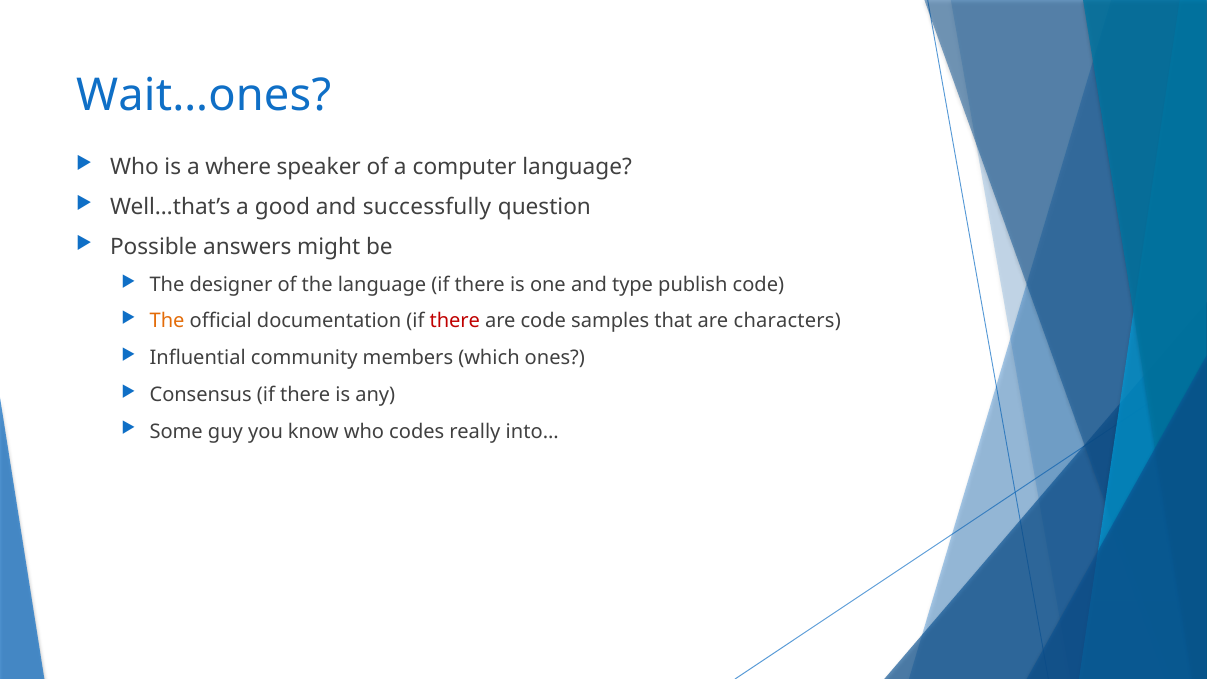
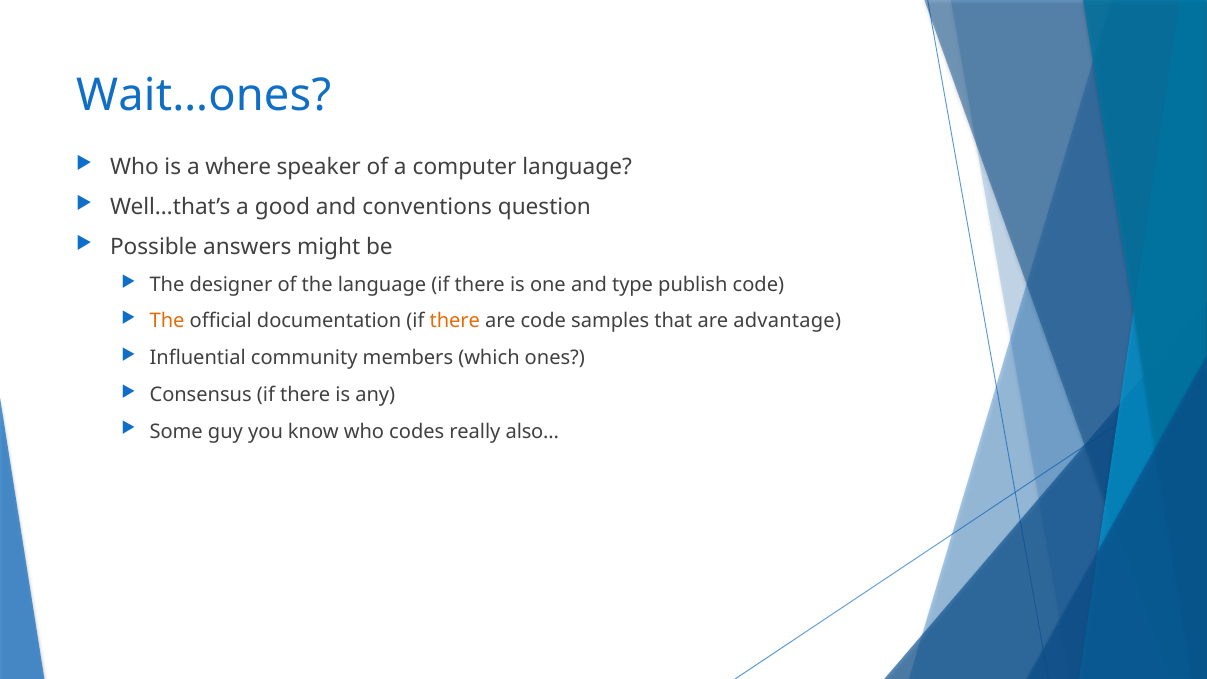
successfully: successfully -> conventions
there at (455, 321) colour: red -> orange
characters: characters -> advantage
into…: into… -> also…
